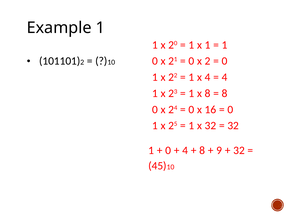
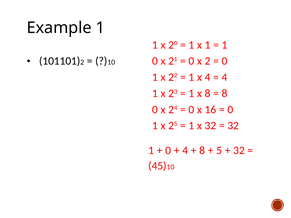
9: 9 -> 5
